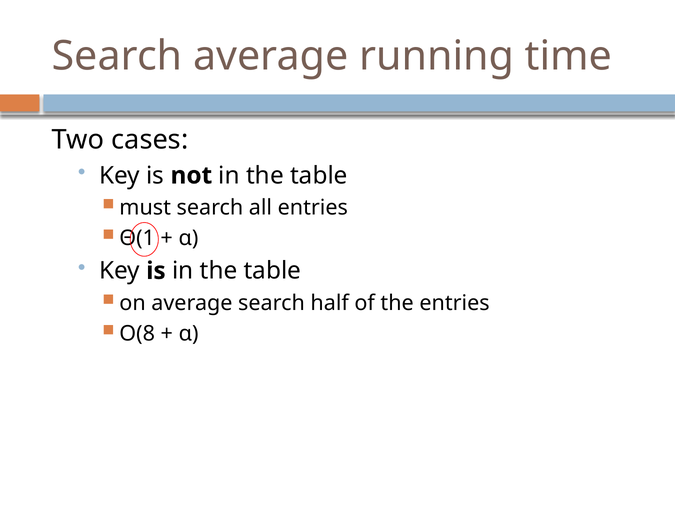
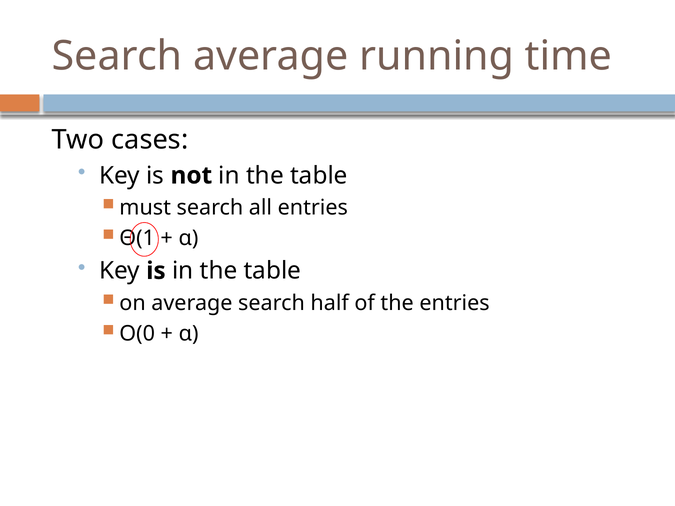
O(8: O(8 -> O(0
